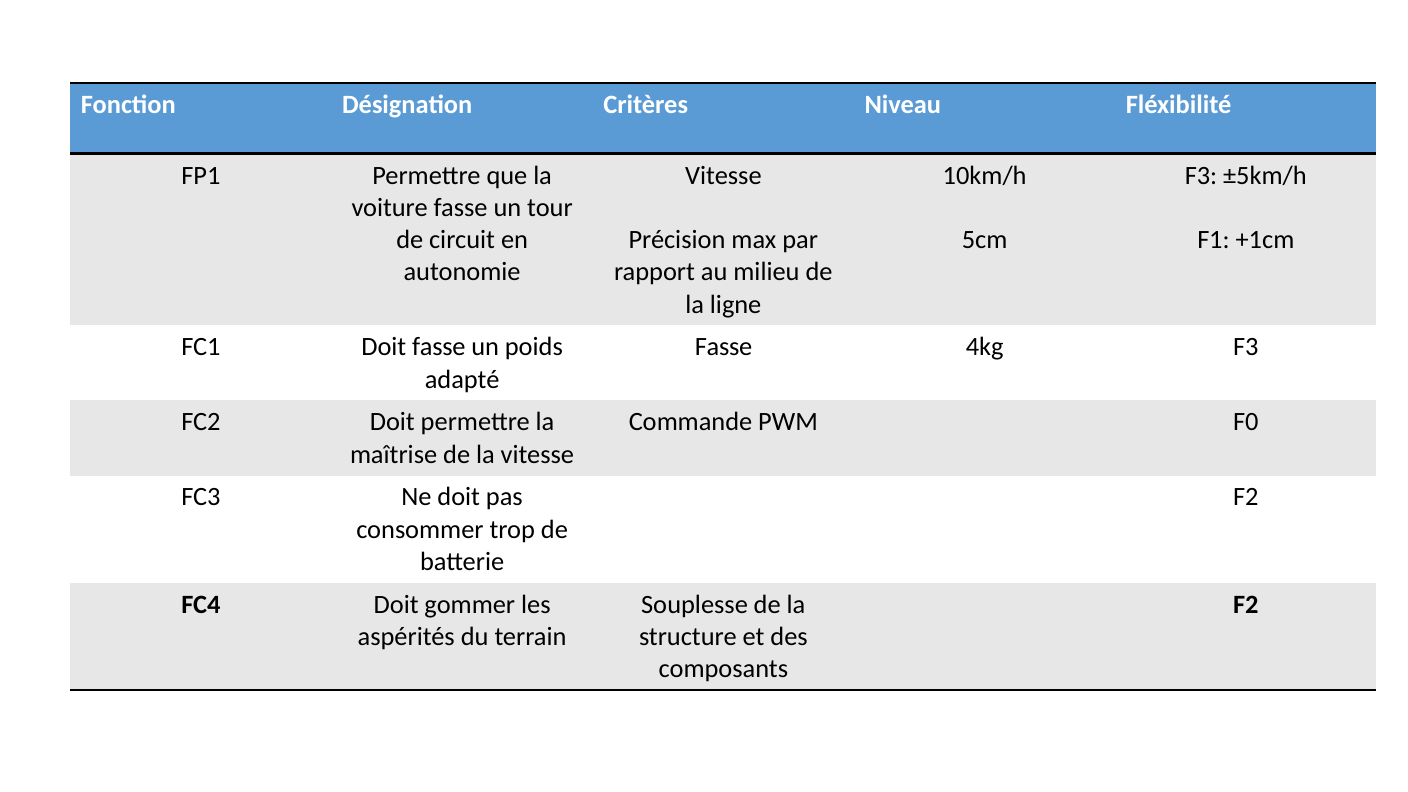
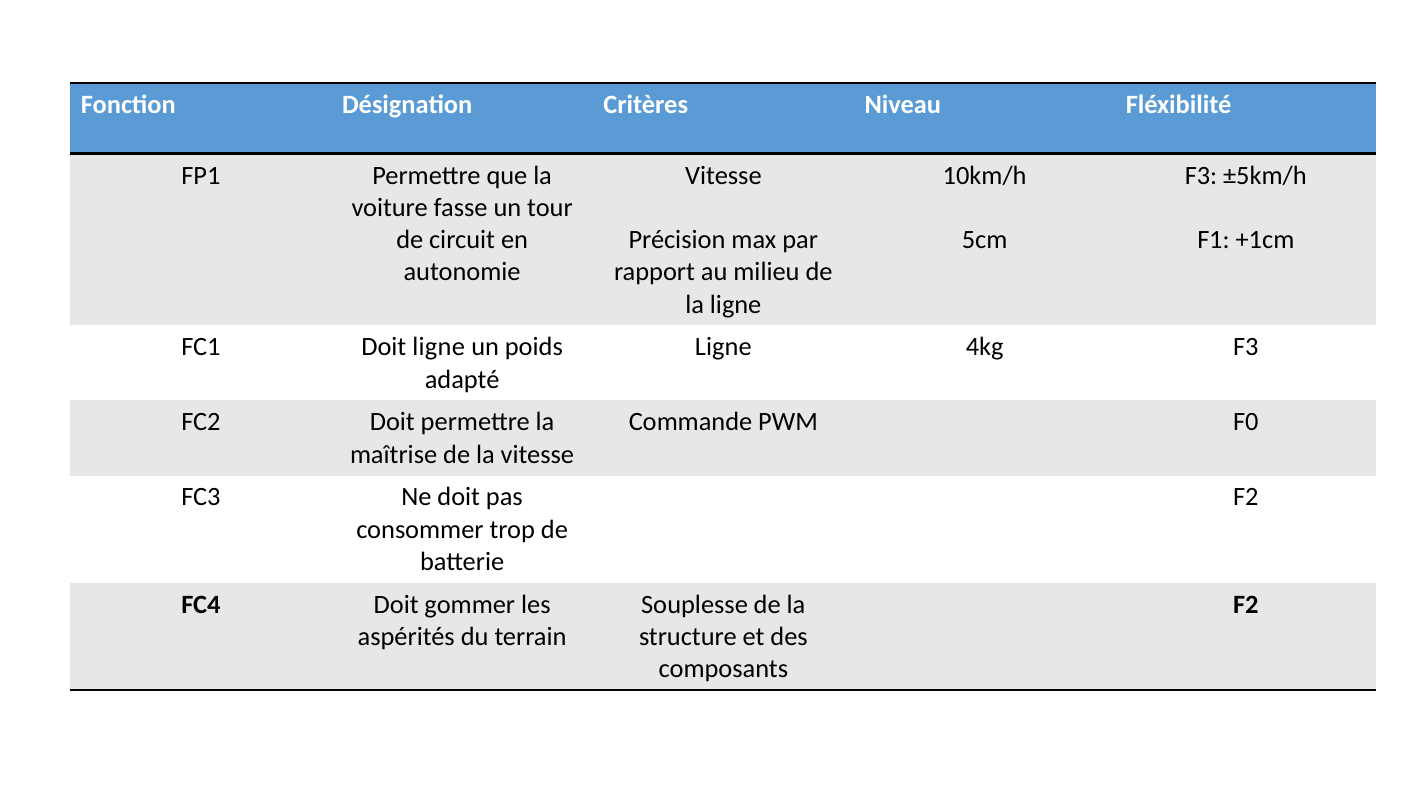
Doit fasse: fasse -> ligne
Fasse at (724, 347): Fasse -> Ligne
